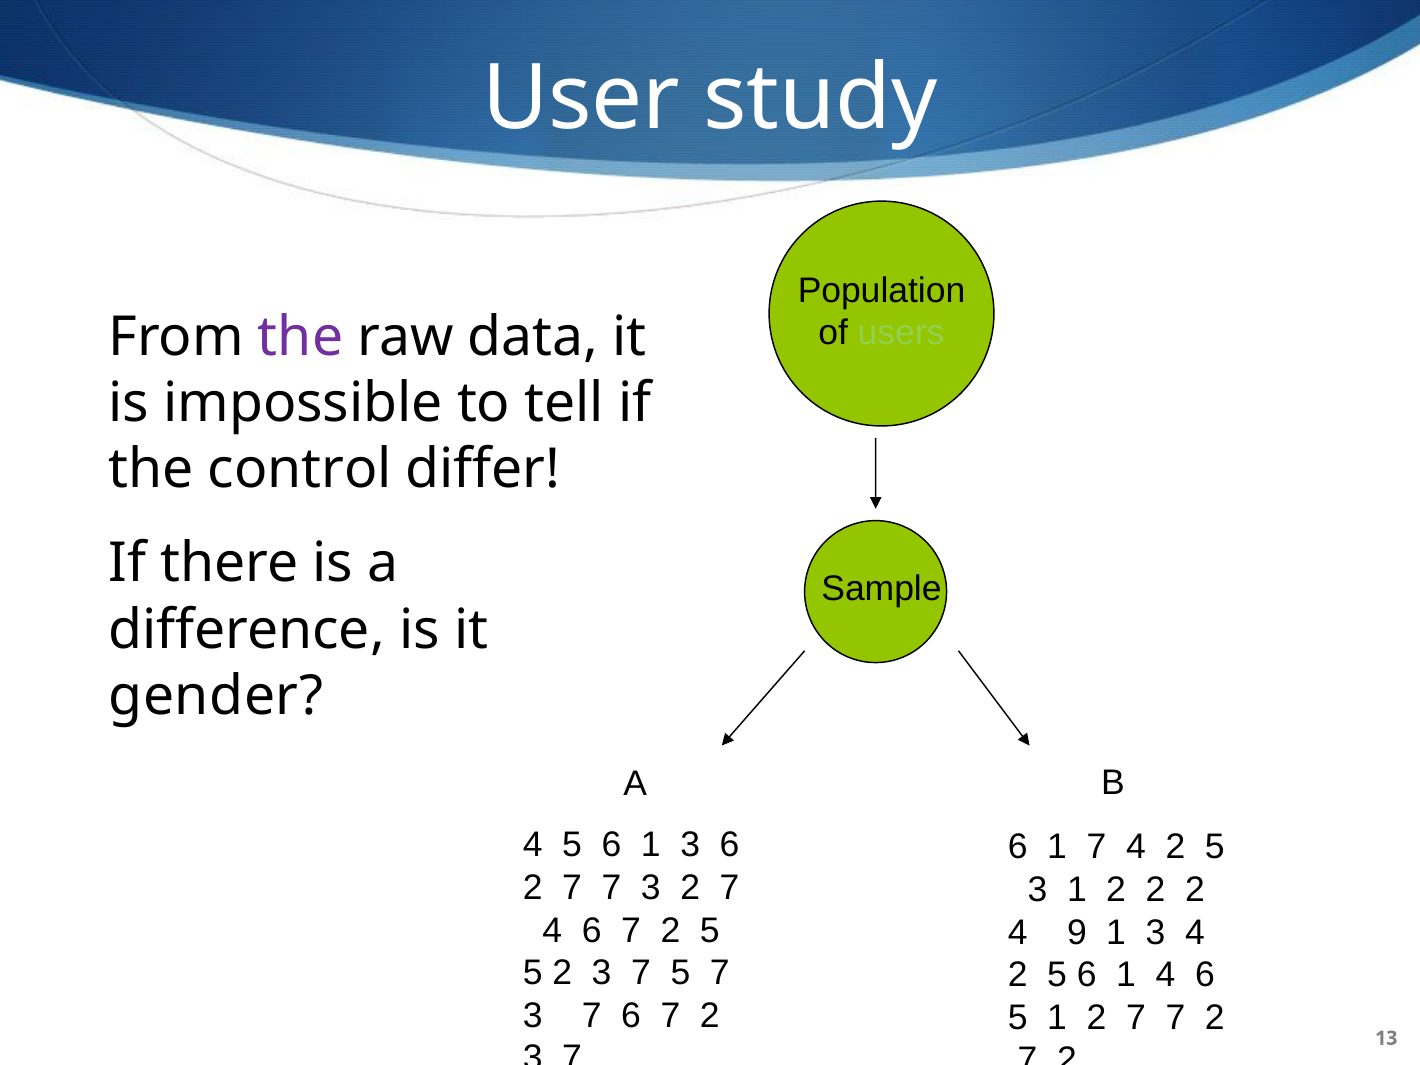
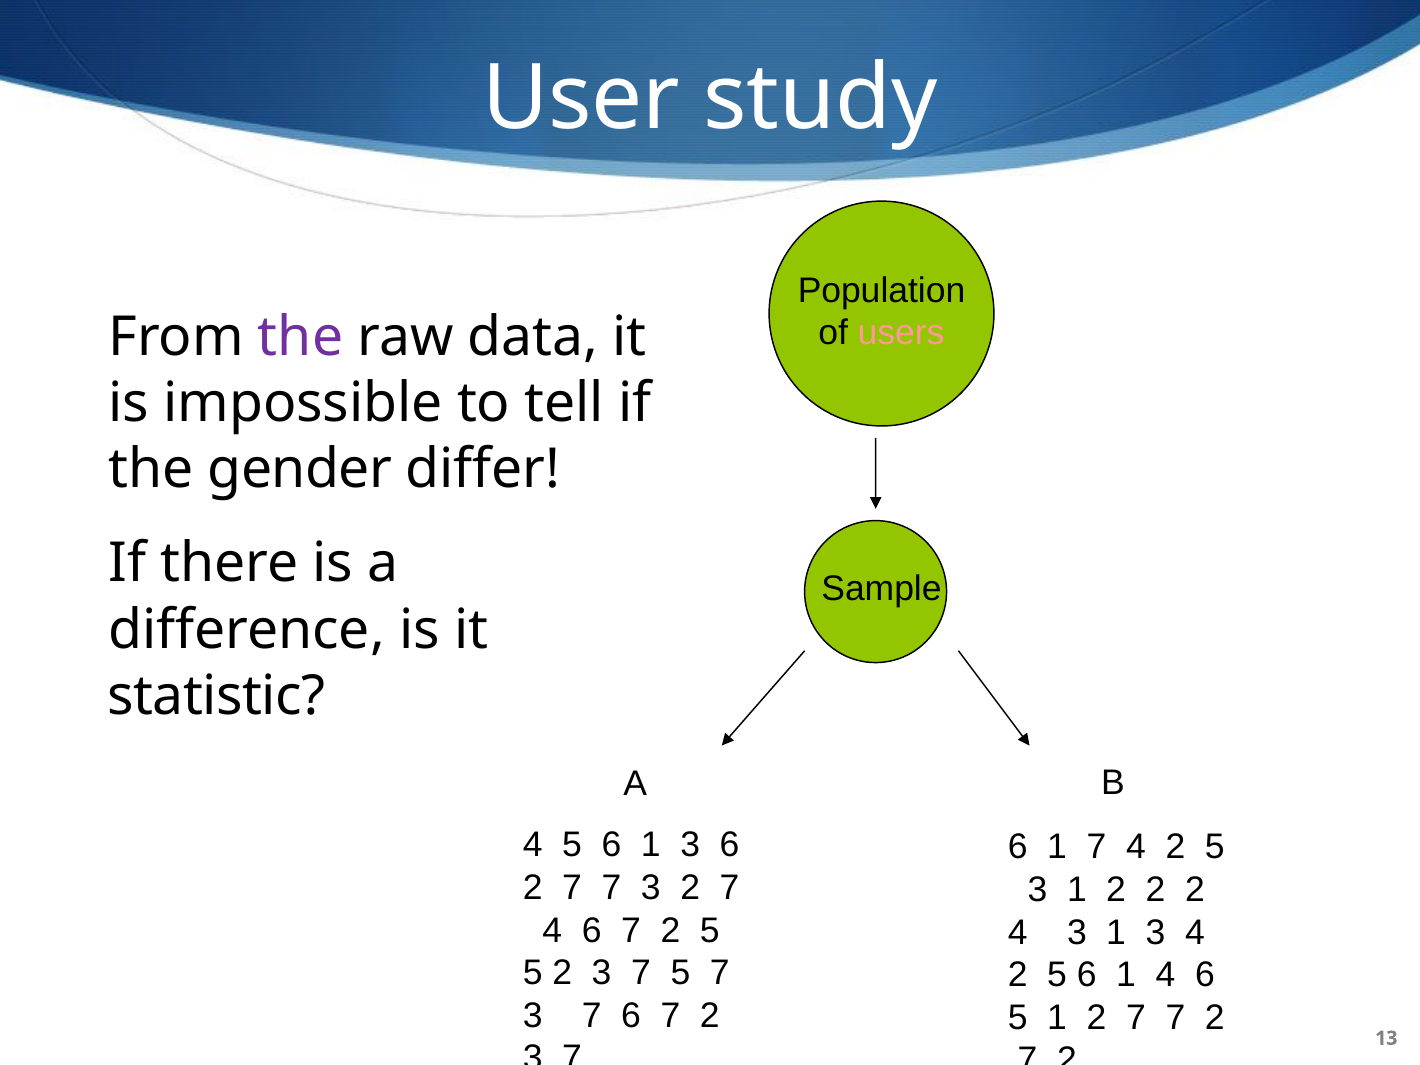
users colour: light green -> pink
control: control -> gender
gender: gender -> statistic
4 9: 9 -> 3
